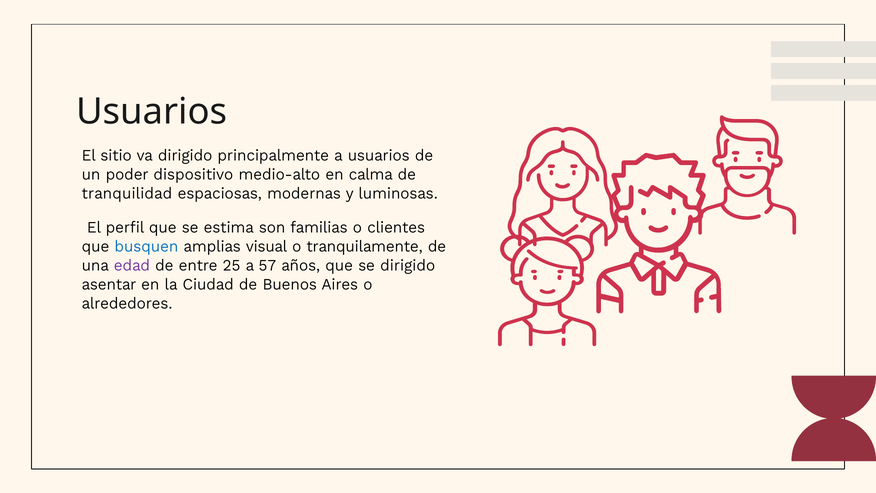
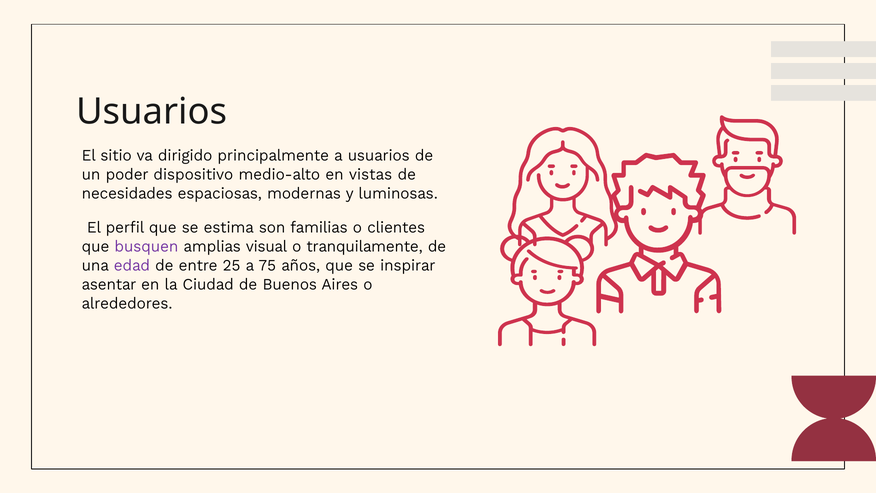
calma: calma -> vistas
tranquilidad: tranquilidad -> necesidades
busquen colour: blue -> purple
57: 57 -> 75
se dirigido: dirigido -> inspirar
